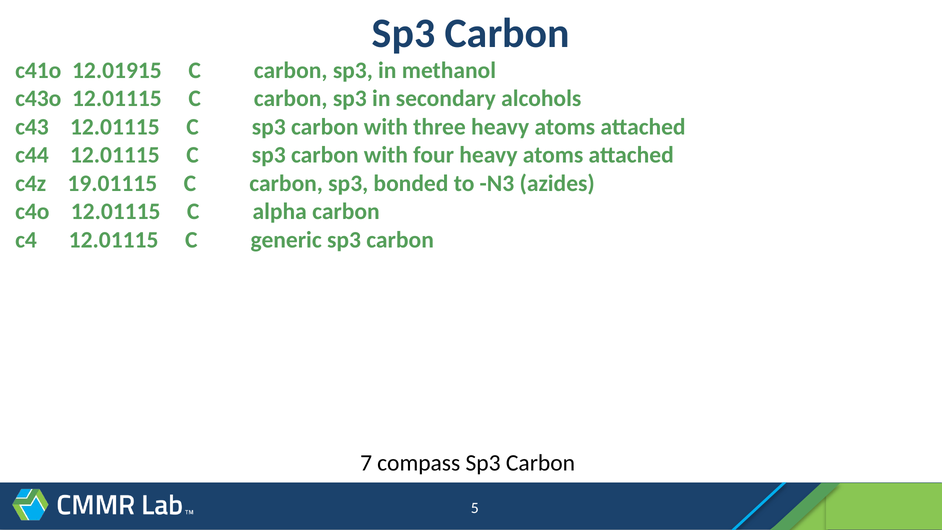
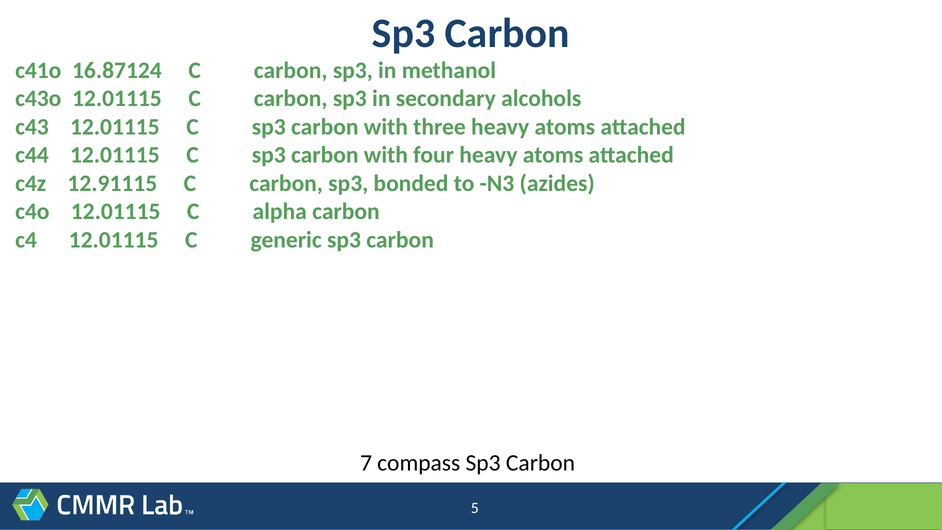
12.01915: 12.01915 -> 16.87124
19.01115: 19.01115 -> 12.91115
